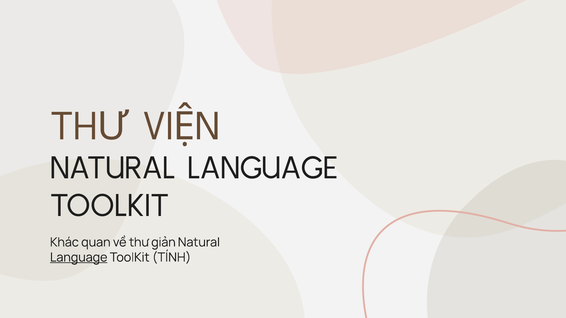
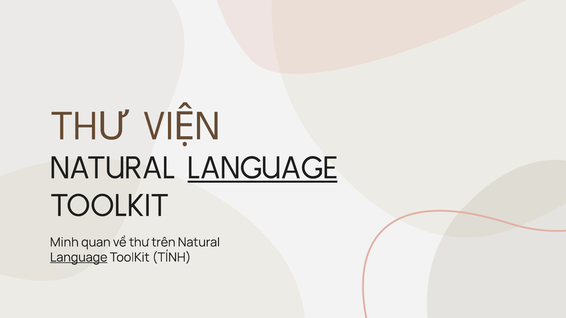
LANGUAGE at (263, 168) underline: none -> present
Khác: Khác -> Minh
giản: giản -> trên
